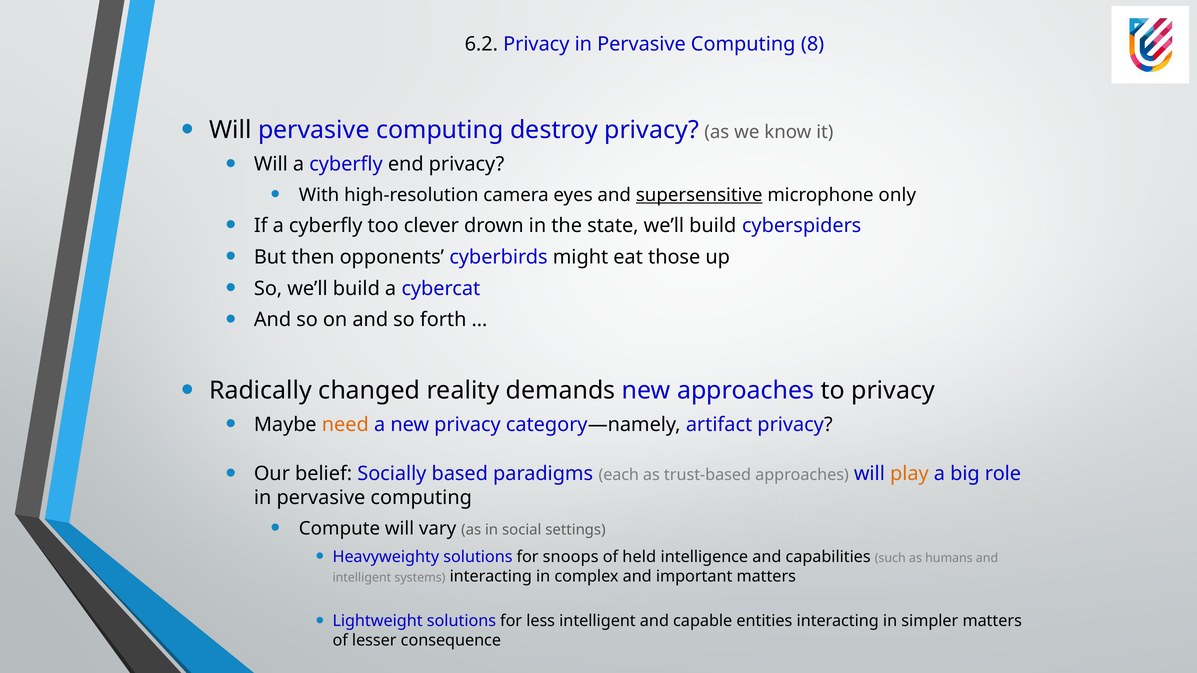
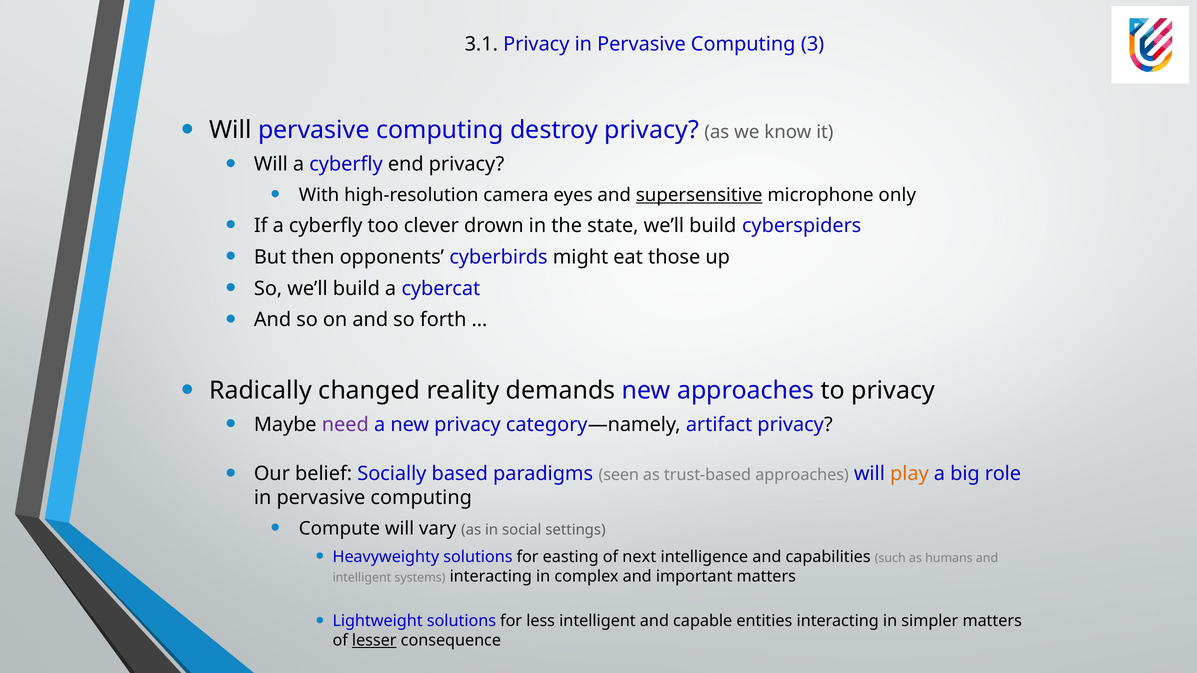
6.2: 6.2 -> 3.1
8: 8 -> 3
need colour: orange -> purple
each: each -> seen
snoops: snoops -> easting
held: held -> next
lesser underline: none -> present
